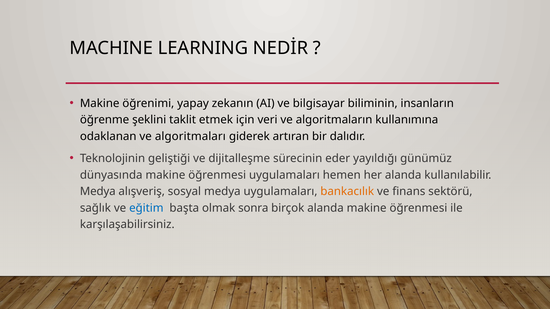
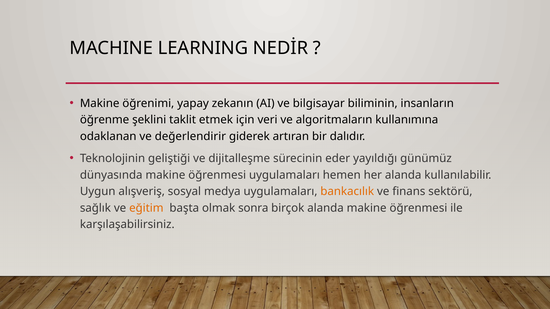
algoritmaları: algoritmaları -> değerlendirir
Medya at (98, 192): Medya -> Uygun
eğitim colour: blue -> orange
